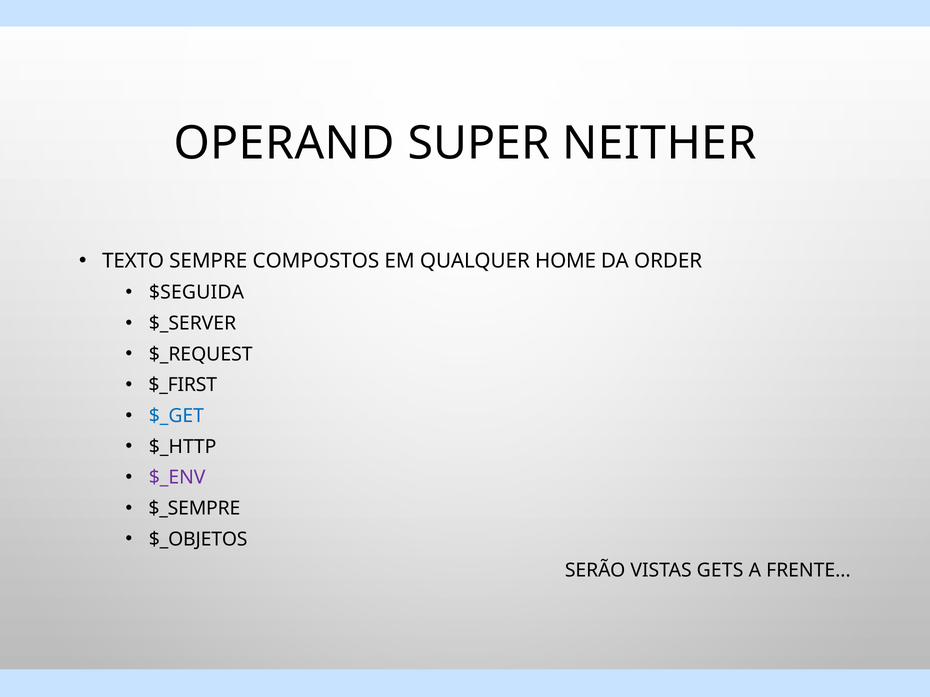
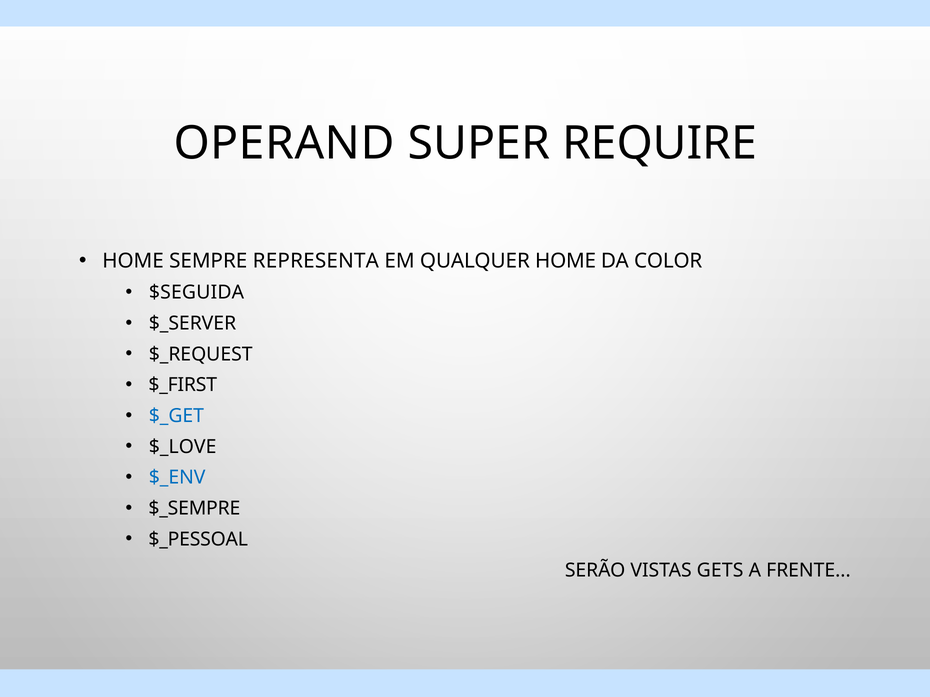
NEITHER: NEITHER -> REQUIRE
TEXTO at (133, 261): TEXTO -> HOME
COMPOSTOS: COMPOSTOS -> REPRESENTA
ORDER: ORDER -> COLOR
$_HTTP: $_HTTP -> $_LOVE
$_ENV colour: purple -> blue
$_OBJETOS: $_OBJETOS -> $_PESSOAL
